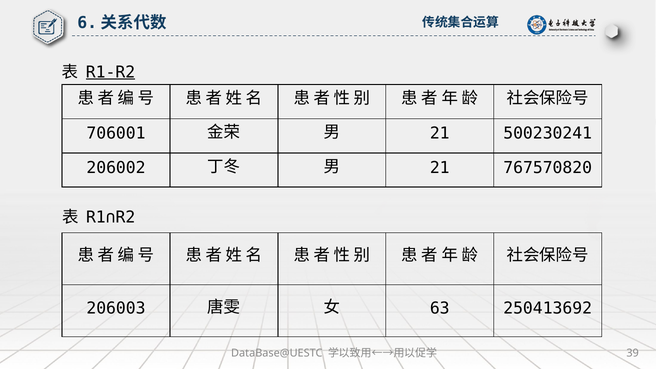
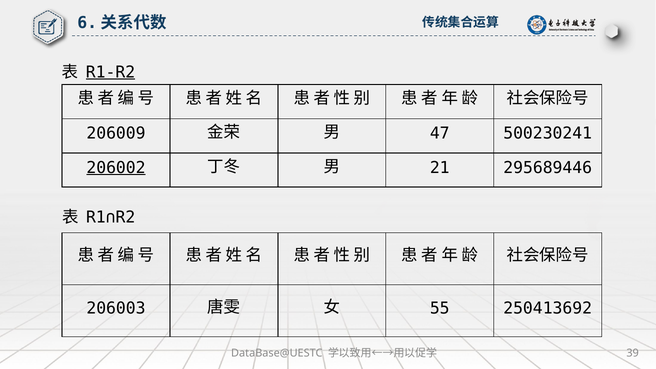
706001: 706001 -> 206009
21 at (440, 133): 21 -> 47
206002 underline: none -> present
767570820: 767570820 -> 295689446
63: 63 -> 55
